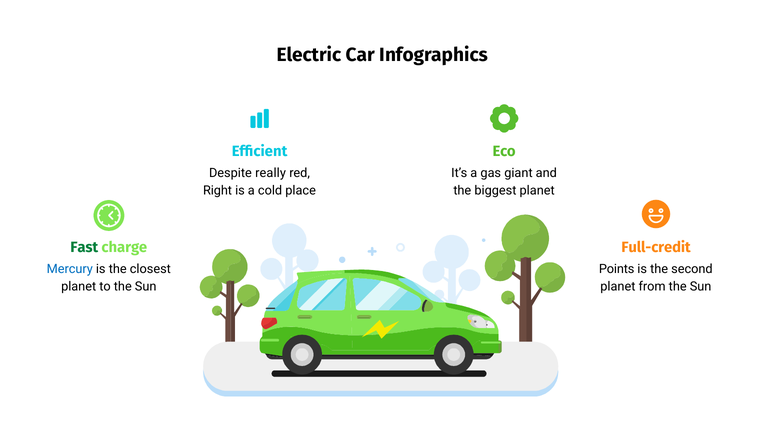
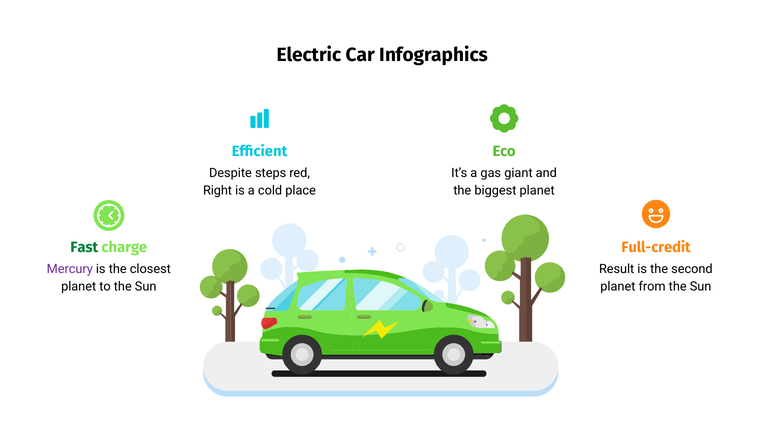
really: really -> steps
Mercury colour: blue -> purple
Points: Points -> Result
